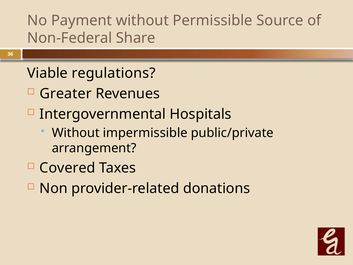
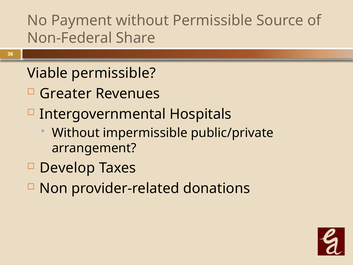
Viable regulations: regulations -> permissible
Covered: Covered -> Develop
